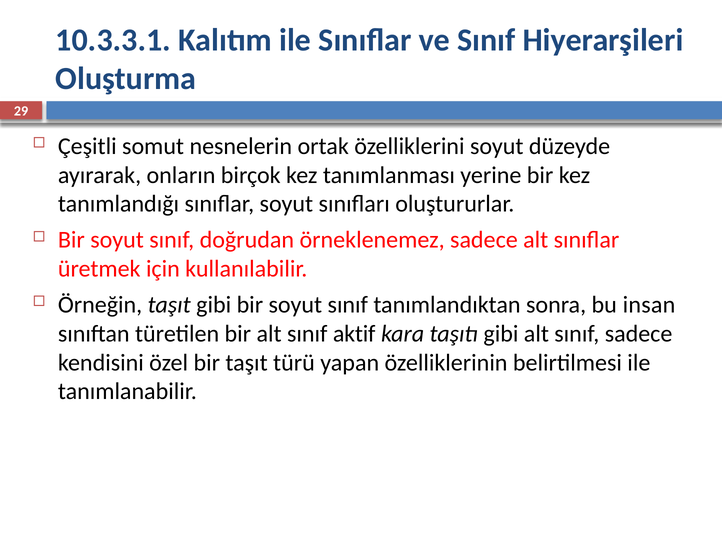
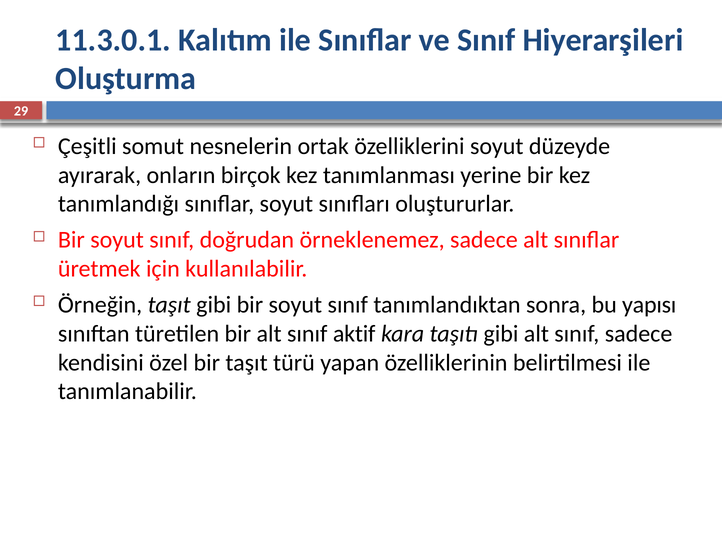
10.3.3.1: 10.3.3.1 -> 11.3.0.1
insan: insan -> yapısı
